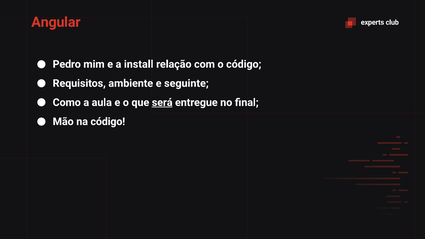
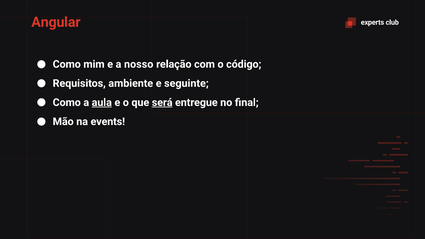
Pedro at (67, 64): Pedro -> Como
install: install -> nosso
aula underline: none -> present
na código: código -> events
